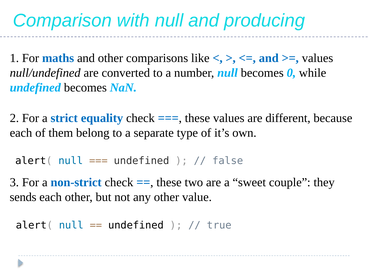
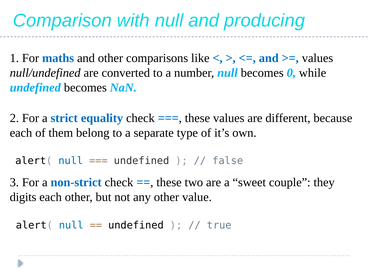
sends: sends -> digits
